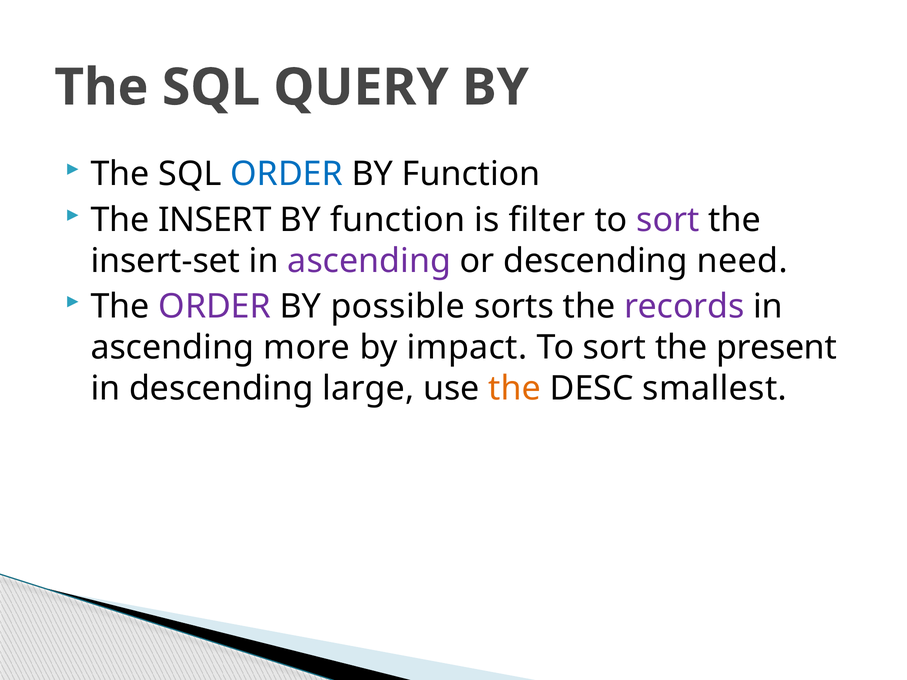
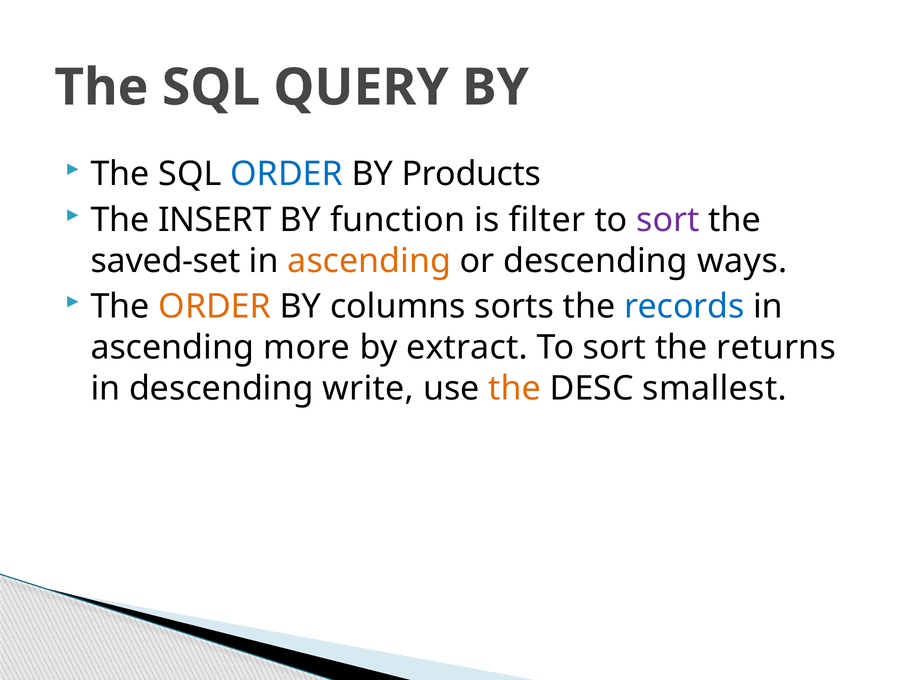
Function at (471, 174): Function -> Products
insert-set: insert-set -> saved-set
ascending at (369, 261) colour: purple -> orange
need: need -> ways
ORDER at (215, 307) colour: purple -> orange
possible: possible -> columns
records colour: purple -> blue
impact: impact -> extract
present: present -> returns
large: large -> write
